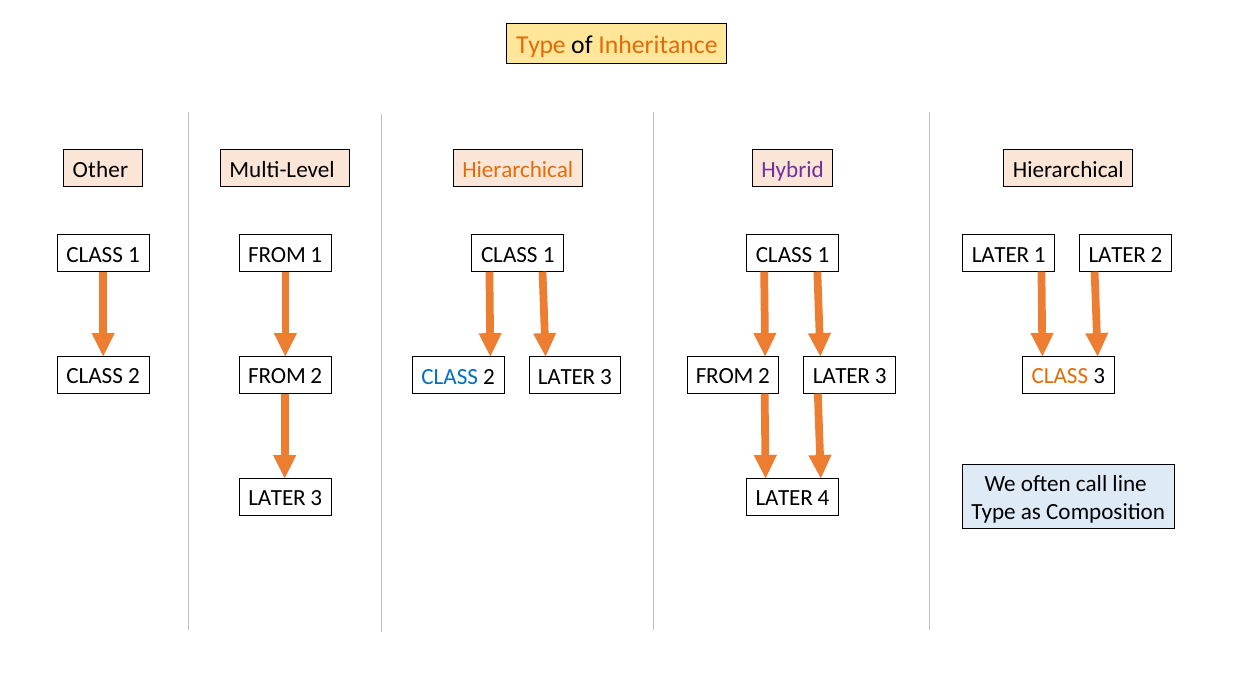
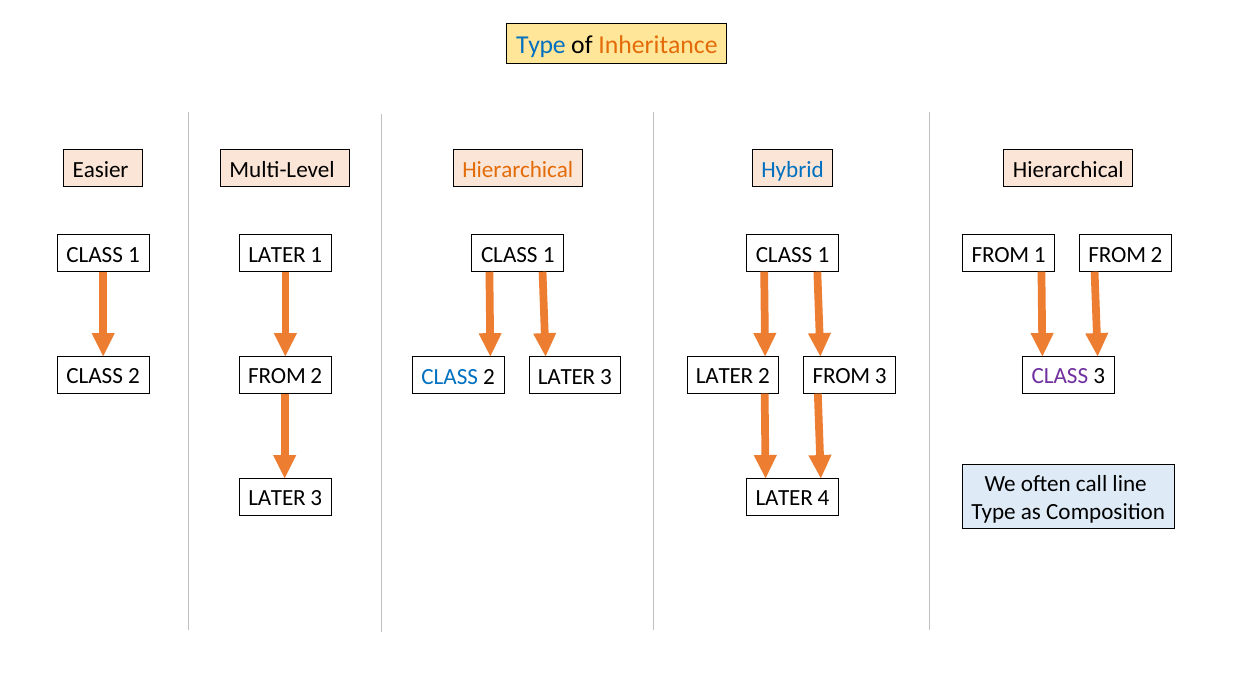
Type at (541, 45) colour: orange -> blue
Other: Other -> Easier
Hybrid colour: purple -> blue
FROM at (277, 254): FROM -> LATER
LATER at (1000, 254): LATER -> FROM
1 LATER: LATER -> FROM
FROM at (725, 376): FROM -> LATER
LATER at (841, 376): LATER -> FROM
CLASS at (1060, 376) colour: orange -> purple
